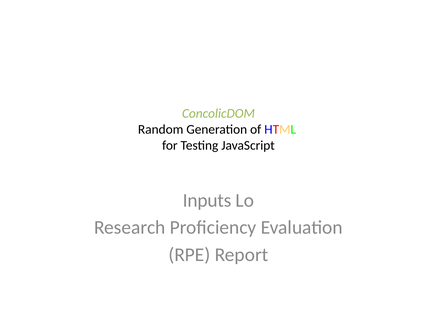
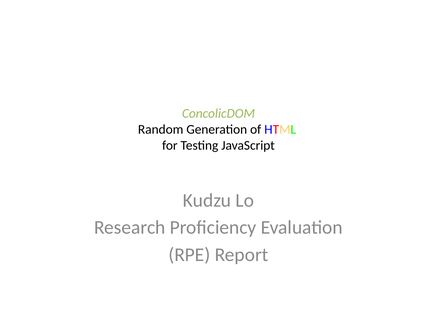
Inputs: Inputs -> Kudzu
